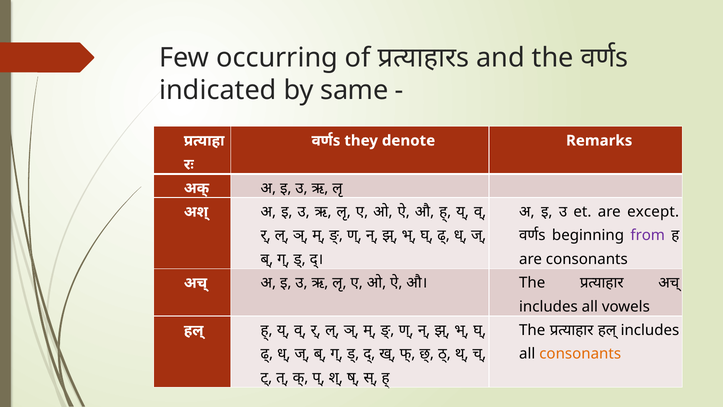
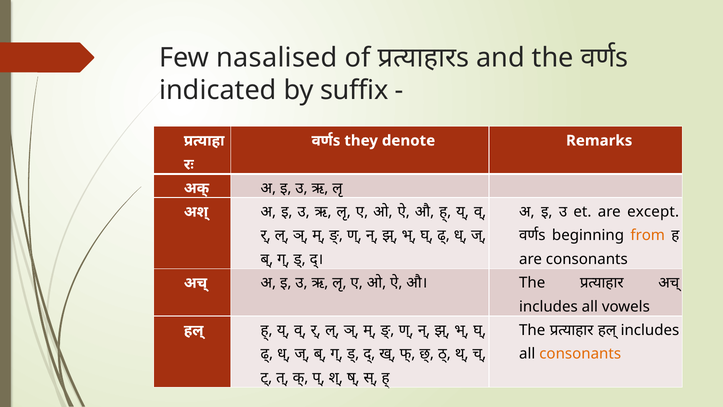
occurring: occurring -> nasalised
same: same -> suffix
from colour: purple -> orange
